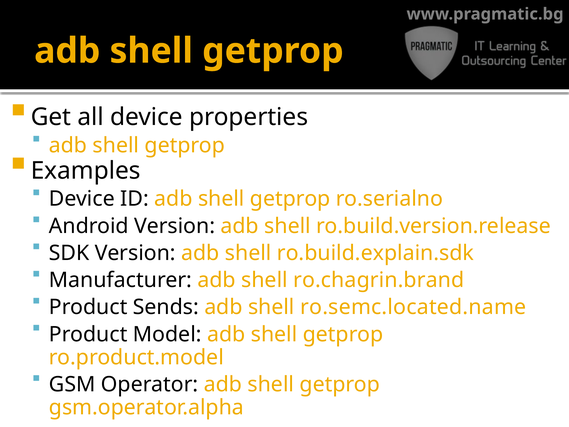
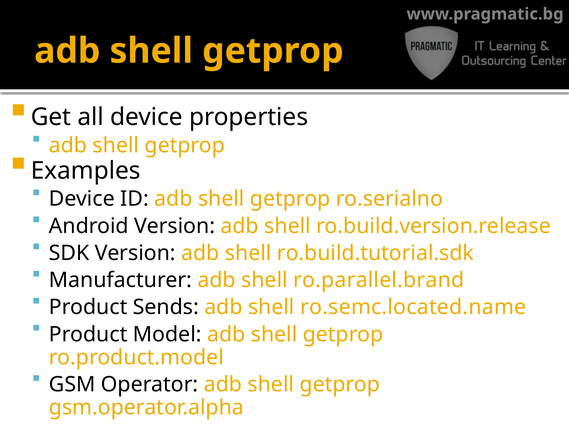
ro.build.explain.sdk: ro.build.explain.sdk -> ro.build.tutorial.sdk
ro.chagrin.brand: ro.chagrin.brand -> ro.parallel.brand
